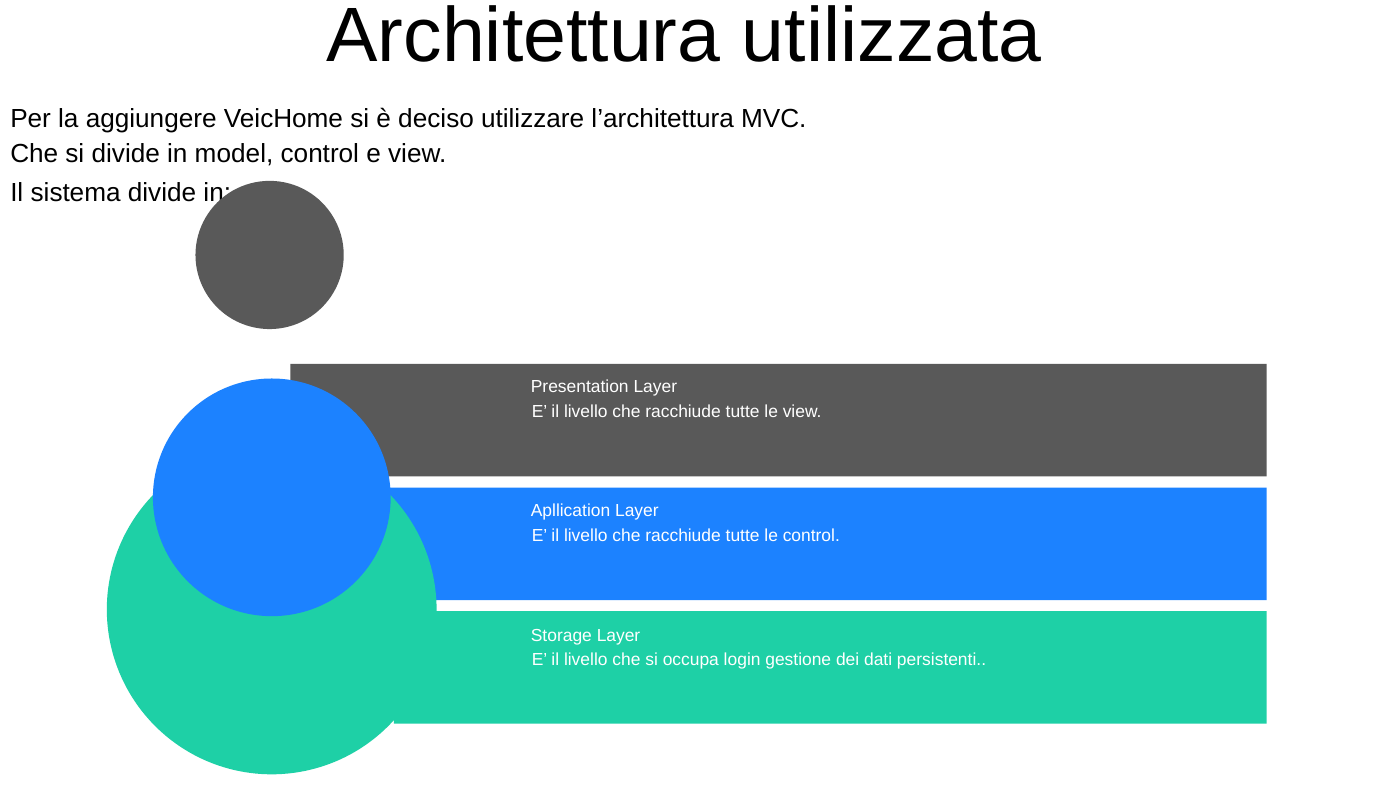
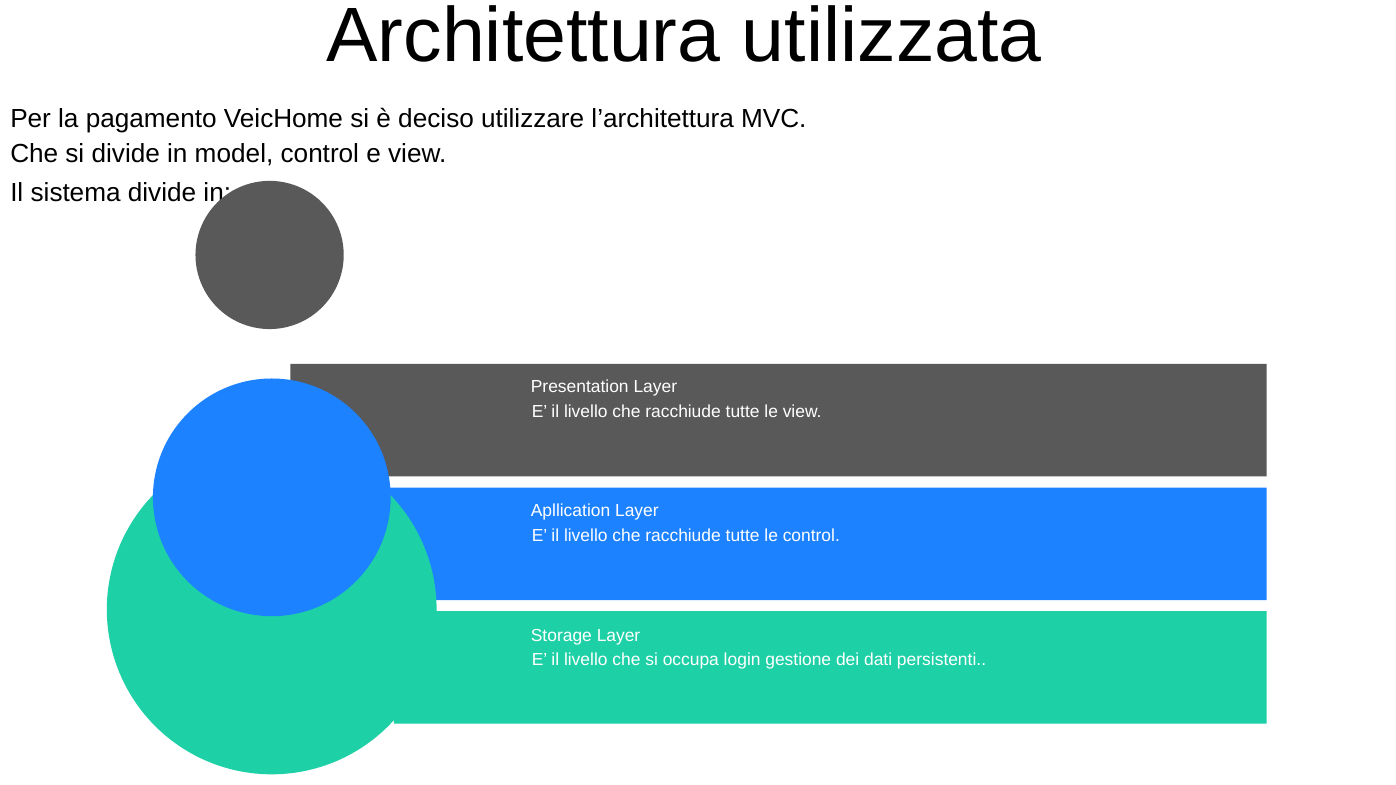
aggiungere: aggiungere -> pagamento
